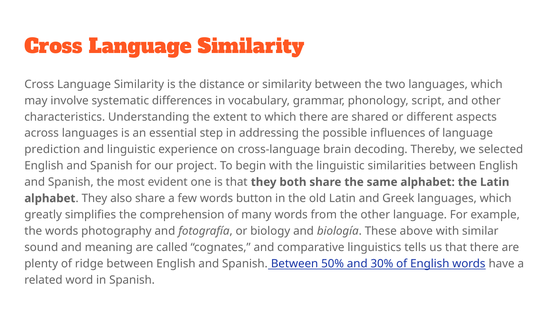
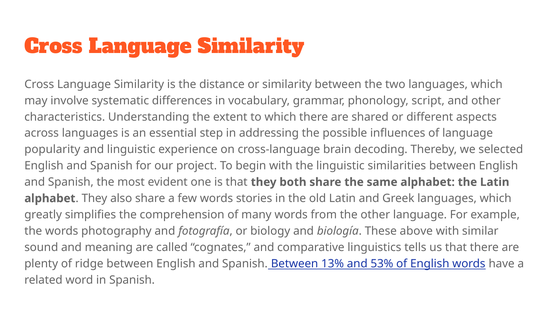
prediction: prediction -> popularity
button: button -> stories
50%: 50% -> 13%
30%: 30% -> 53%
